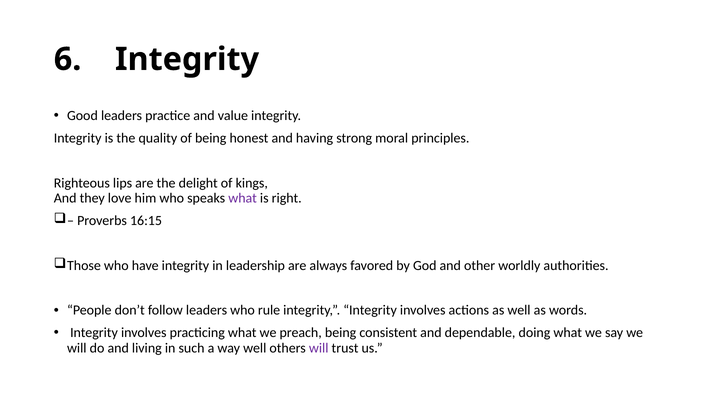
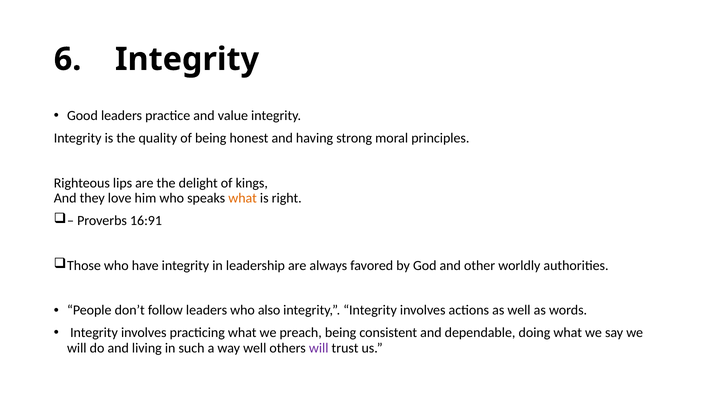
what at (243, 198) colour: purple -> orange
16:15: 16:15 -> 16:91
rule: rule -> also
